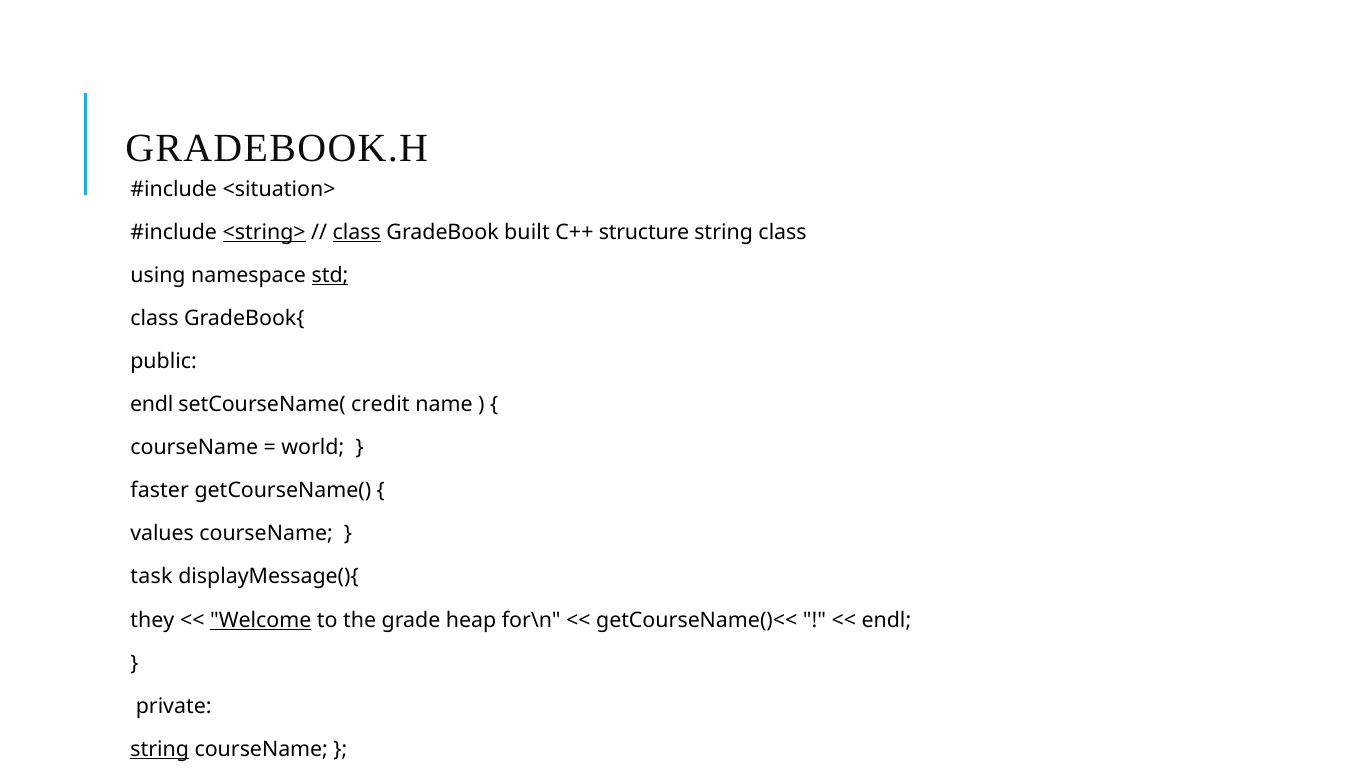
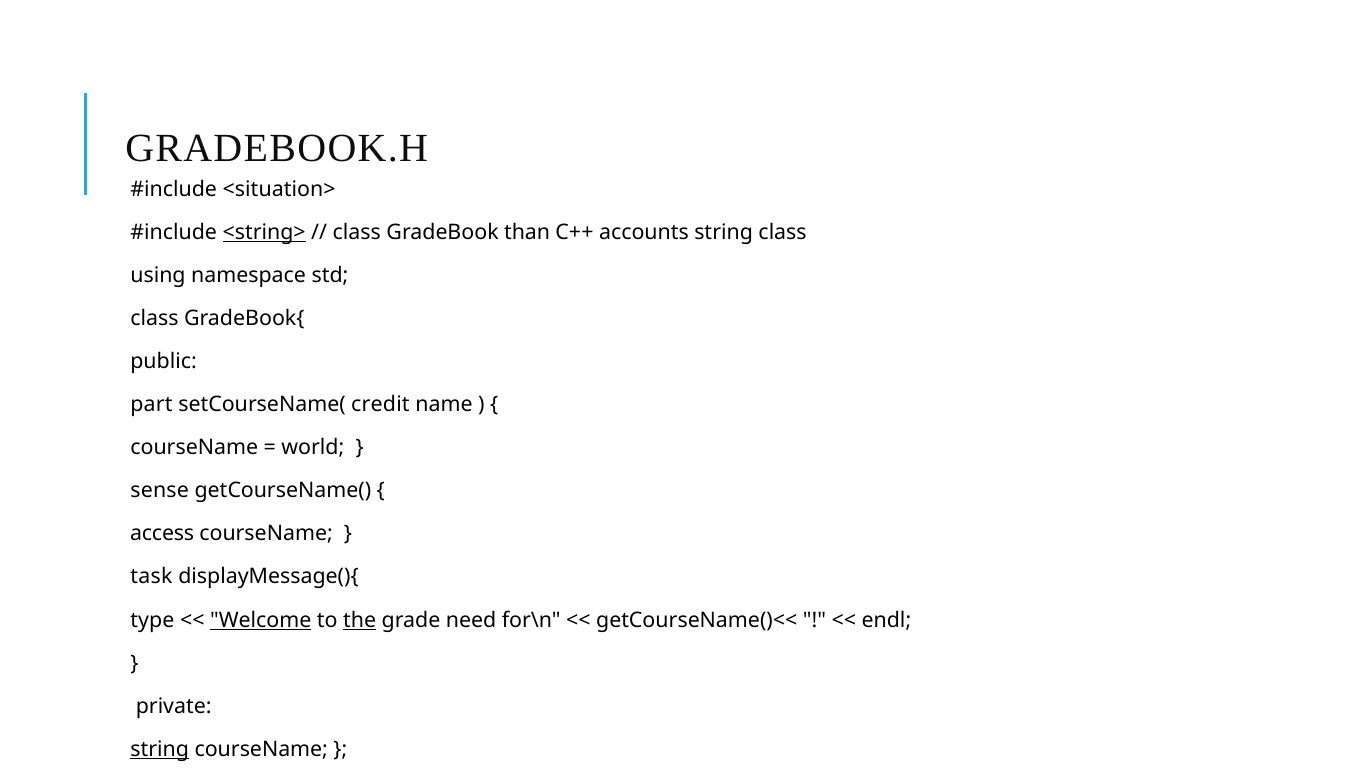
class at (357, 232) underline: present -> none
built: built -> than
structure: structure -> accounts
std underline: present -> none
endl at (152, 405): endl -> part
faster: faster -> sense
values: values -> access
they: they -> type
the underline: none -> present
heap: heap -> need
